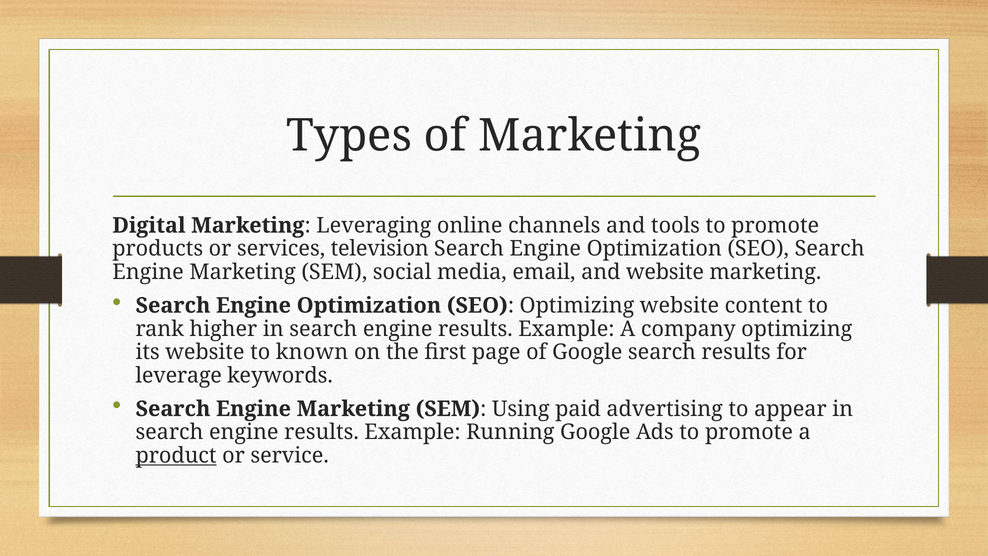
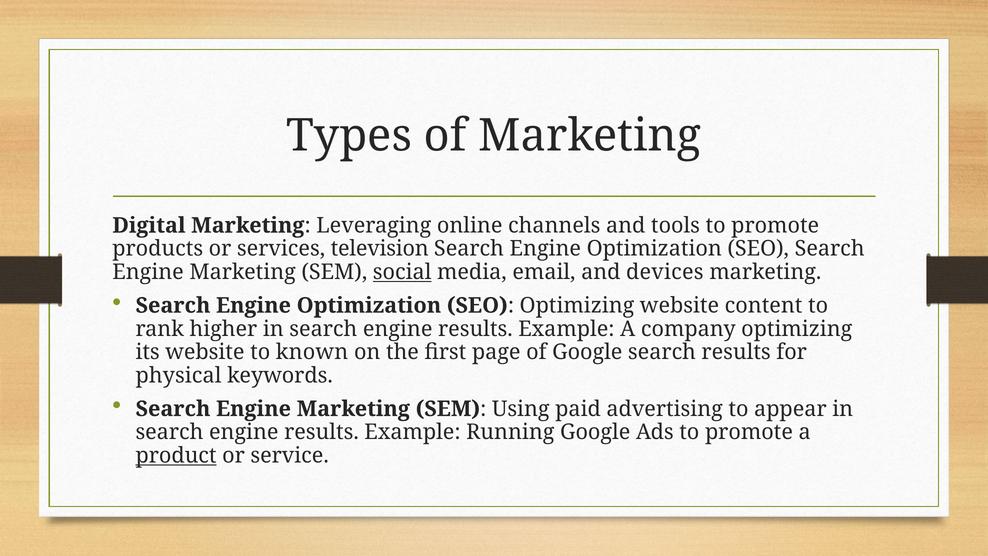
social underline: none -> present
and website: website -> devices
leverage: leverage -> physical
